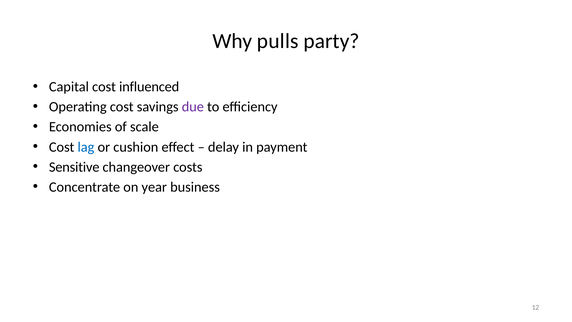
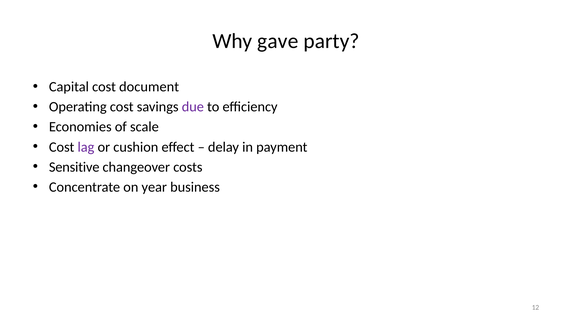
pulls: pulls -> gave
influenced: influenced -> document
lag colour: blue -> purple
